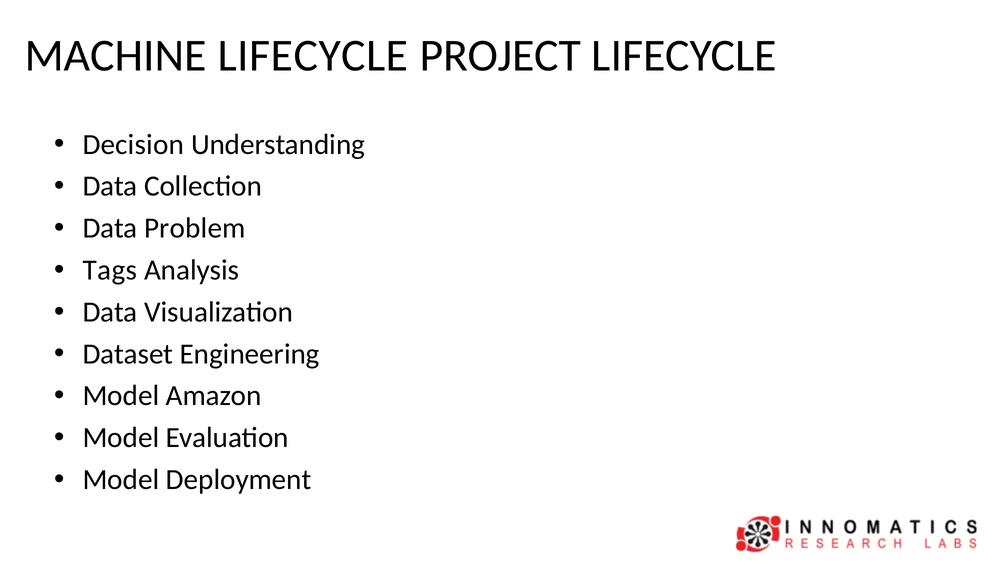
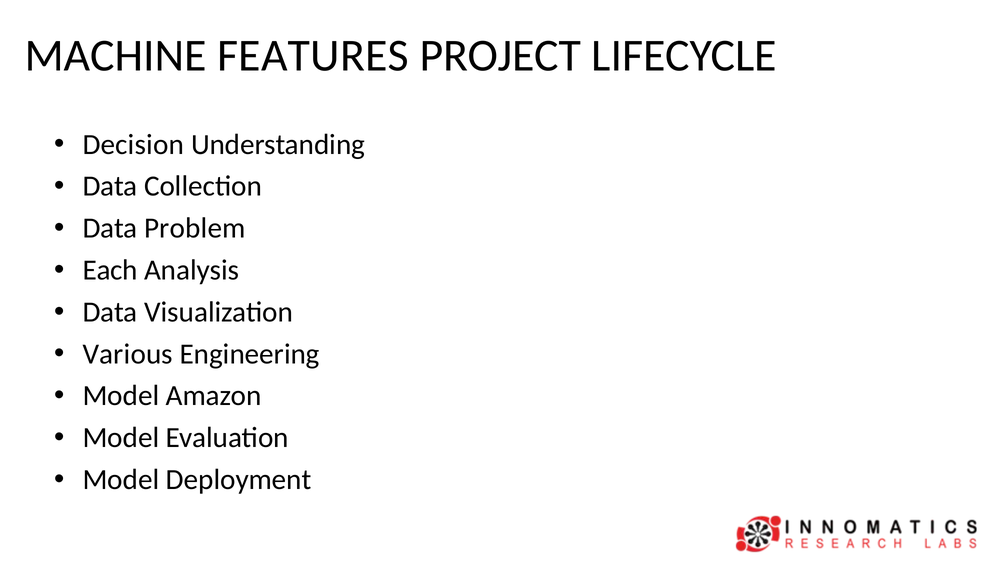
MACHINE LIFECYCLE: LIFECYCLE -> FEATURES
Tags: Tags -> Each
Dataset: Dataset -> Various
